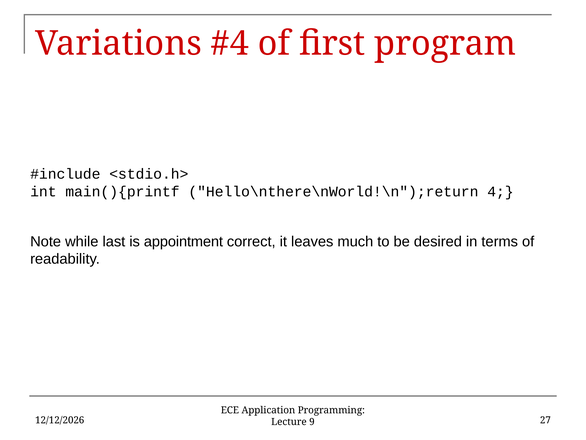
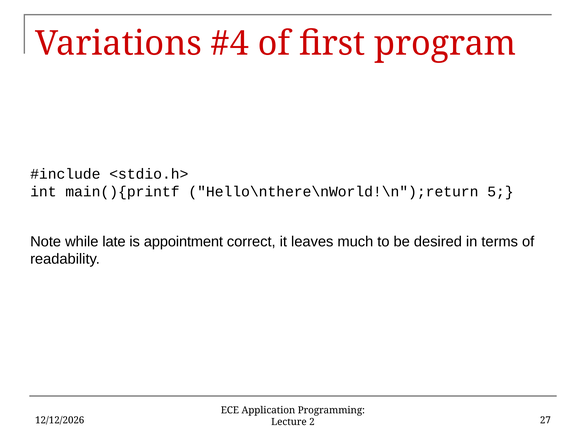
4: 4 -> 5
last: last -> late
9: 9 -> 2
